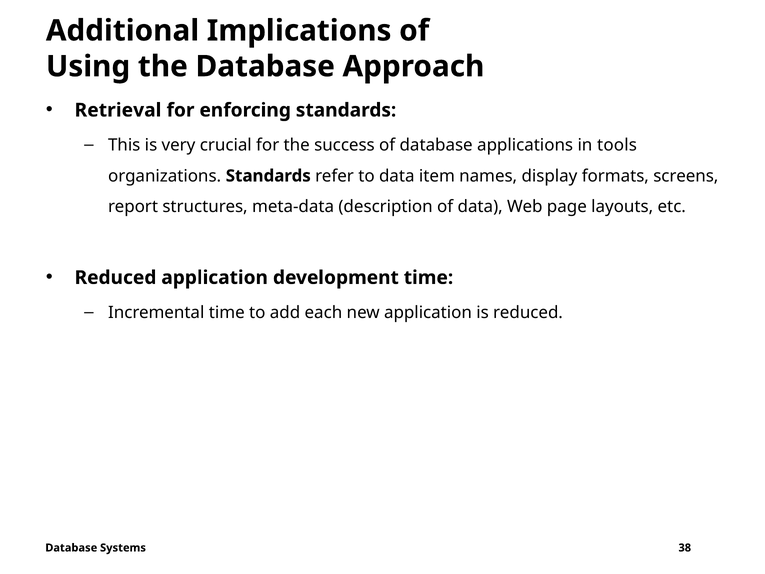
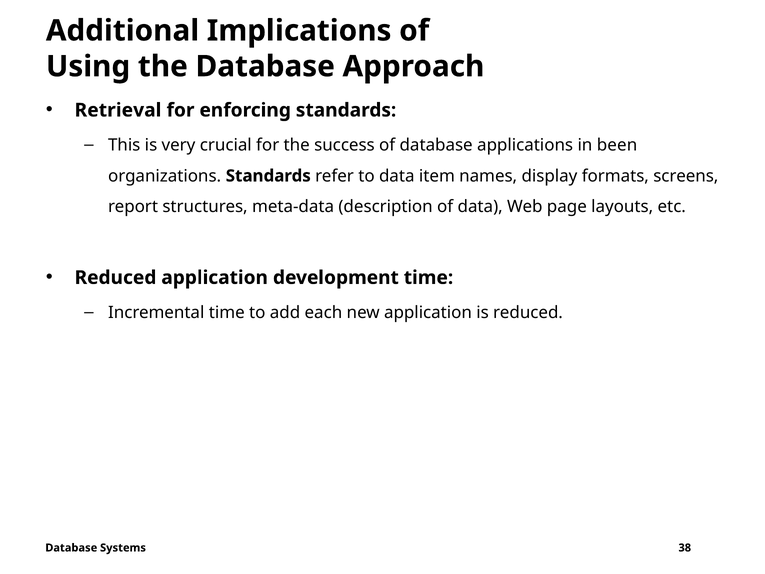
tools: tools -> been
